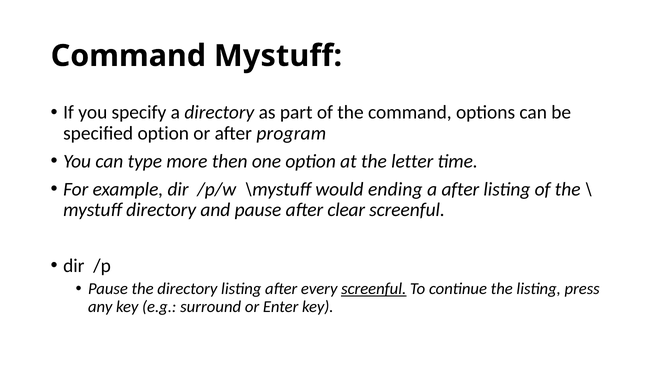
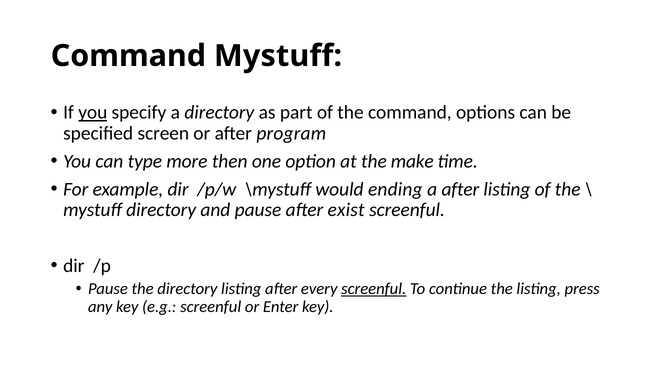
you at (93, 112) underline: none -> present
specified option: option -> screen
letter: letter -> make
clear: clear -> exist
e.g surround: surround -> screenful
